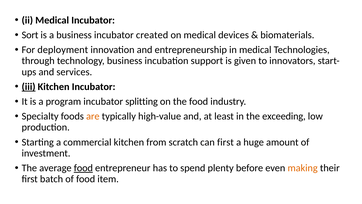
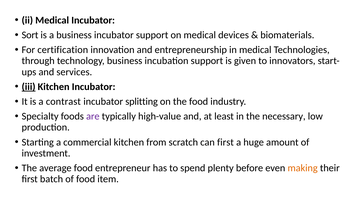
incubator created: created -> support
deployment: deployment -> certification
program: program -> contrast
are colour: orange -> purple
exceeding: exceeding -> necessary
food at (83, 168) underline: present -> none
